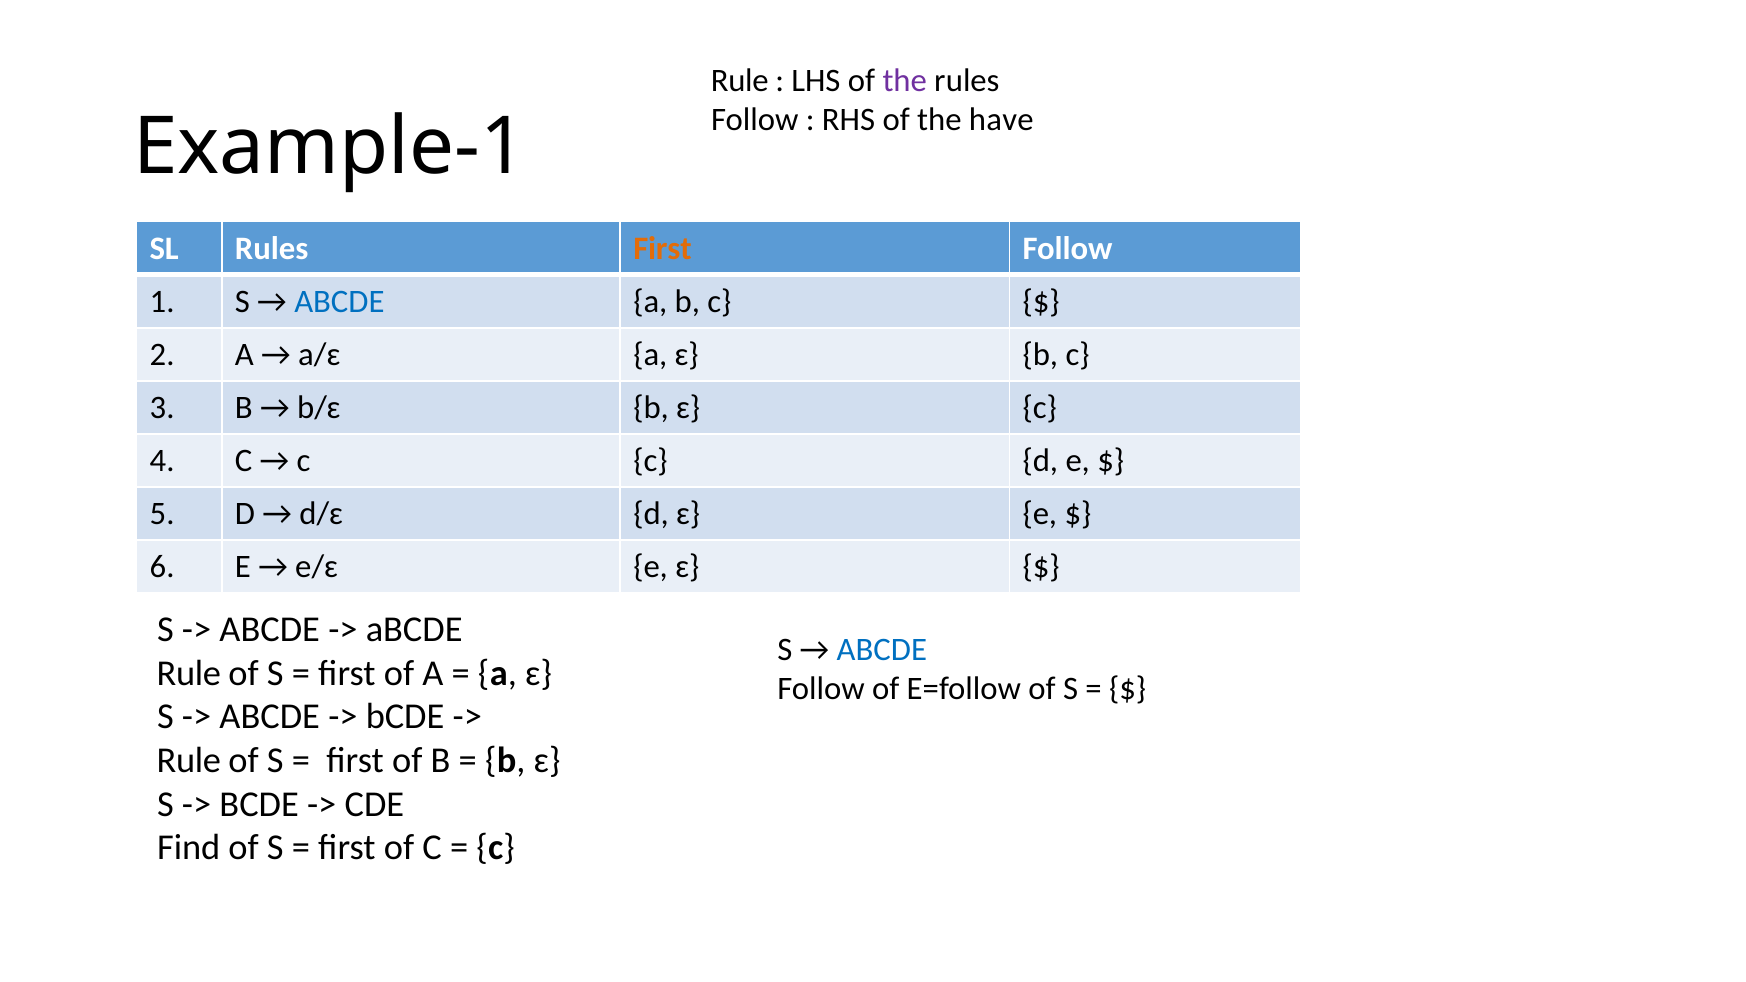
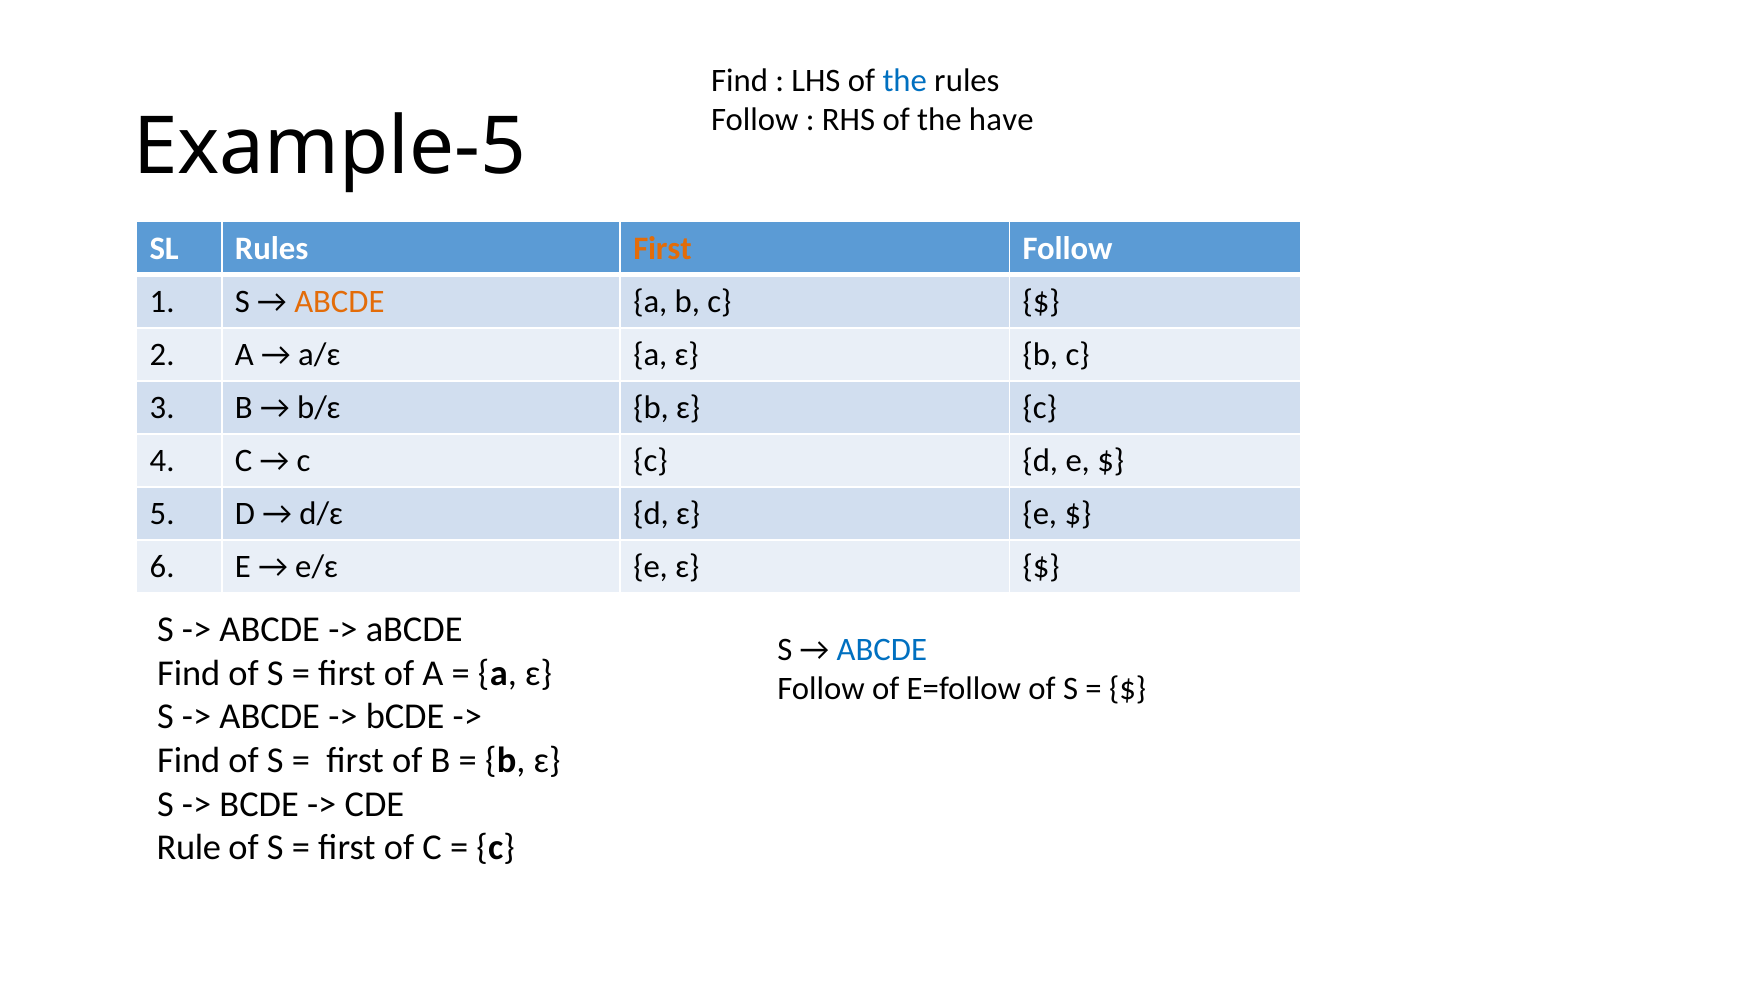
Rule at (740, 81): Rule -> Find
the at (905, 81) colour: purple -> blue
Example-1: Example-1 -> Example-5
ABCDE at (339, 302) colour: blue -> orange
Rule at (189, 673): Rule -> Find
Rule at (189, 760): Rule -> Find
Find: Find -> Rule
